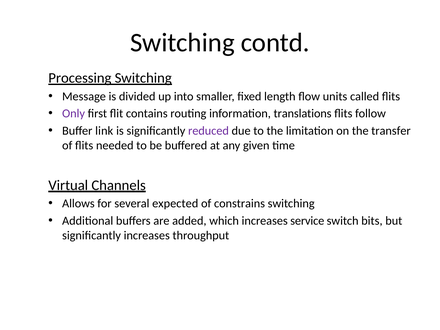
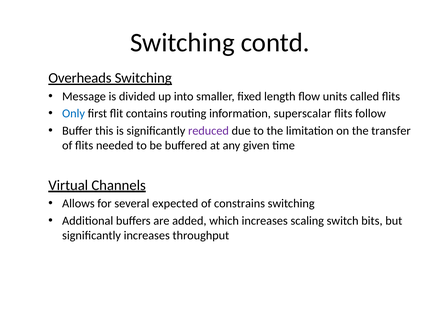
Processing: Processing -> Overheads
Only colour: purple -> blue
translations: translations -> superscalar
link: link -> this
service: service -> scaling
